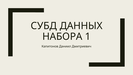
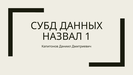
НАБОРА: НАБОРА -> НАЗВАЛ
